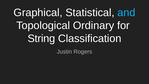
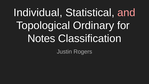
Graphical: Graphical -> Individual
and colour: light blue -> pink
String: String -> Notes
